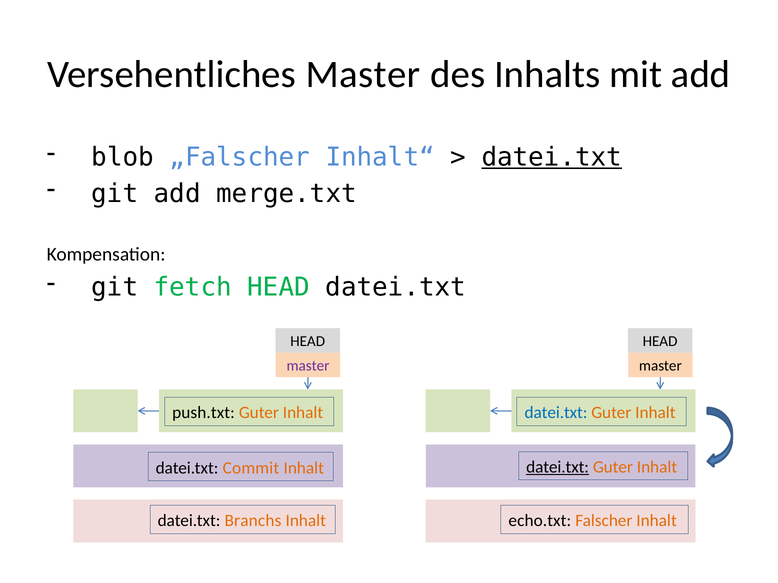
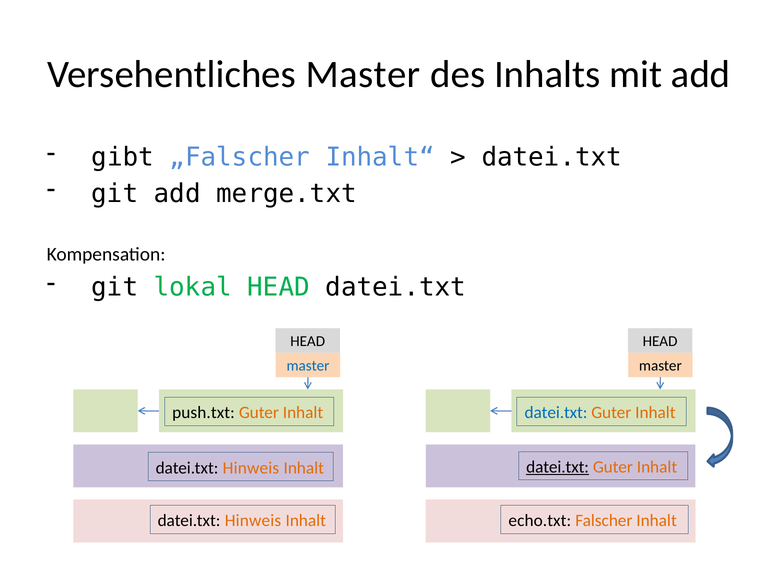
blob: blob -> gibt
datei.txt at (552, 157) underline: present -> none
fetch: fetch -> lokal
master at (308, 366) colour: purple -> blue
Commit at (251, 468): Commit -> Hinweis
Branchs at (253, 521): Branchs -> Hinweis
